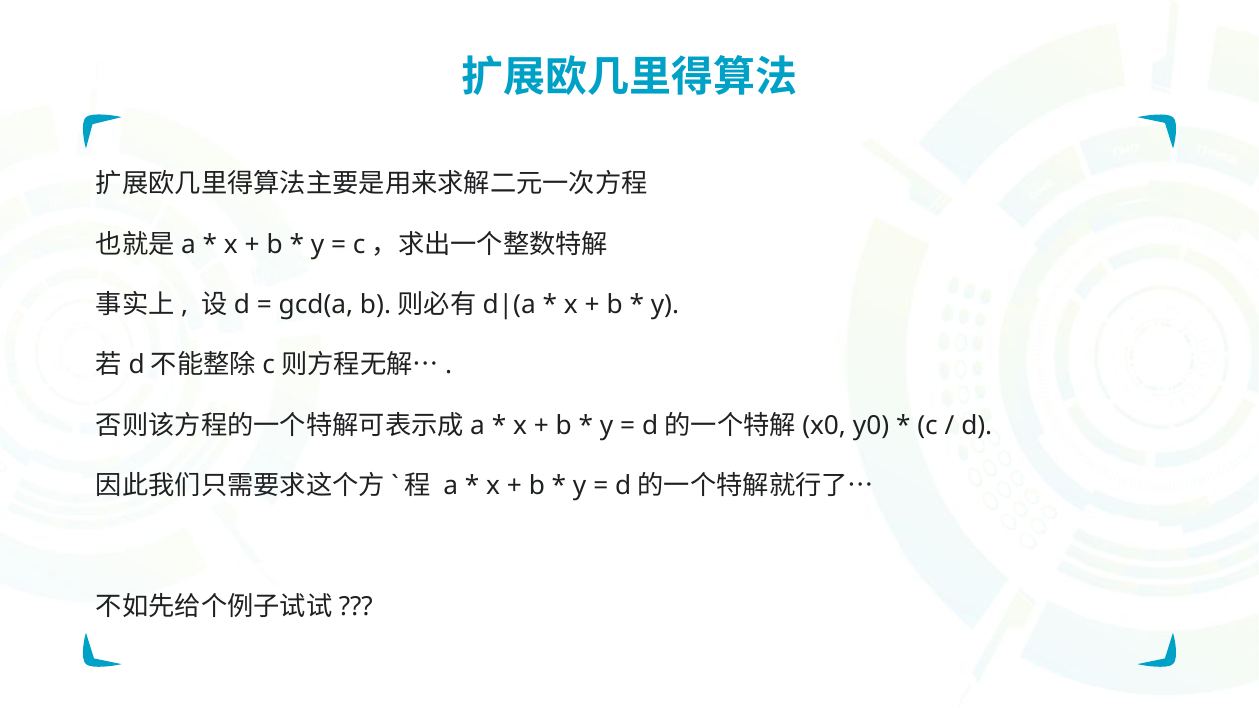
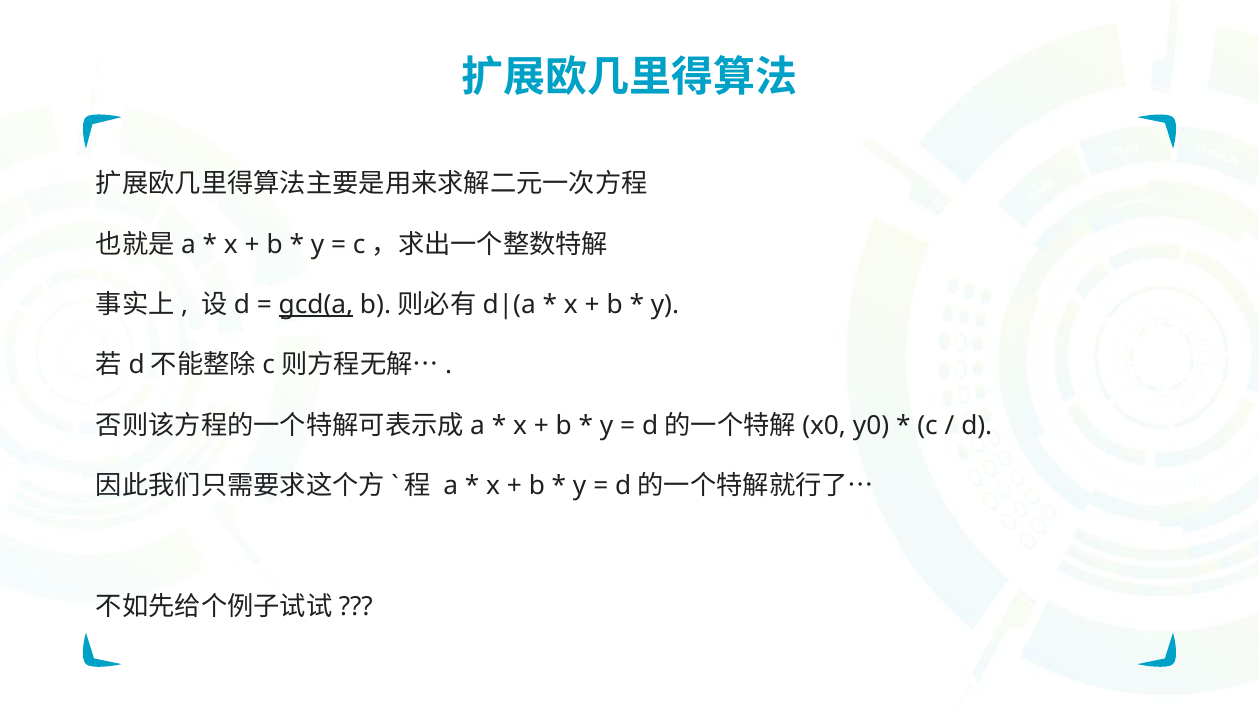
gcd(a underline: none -> present
